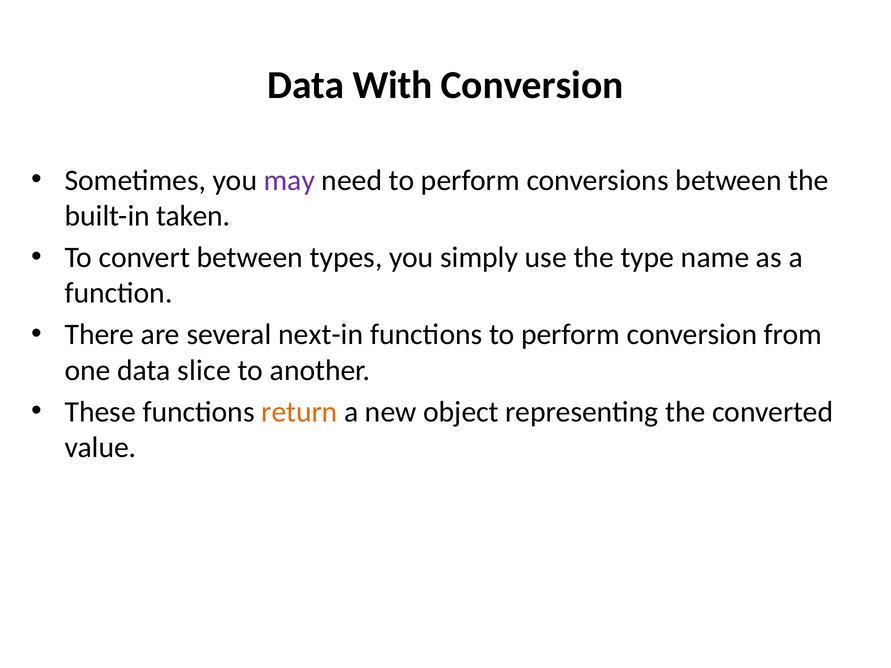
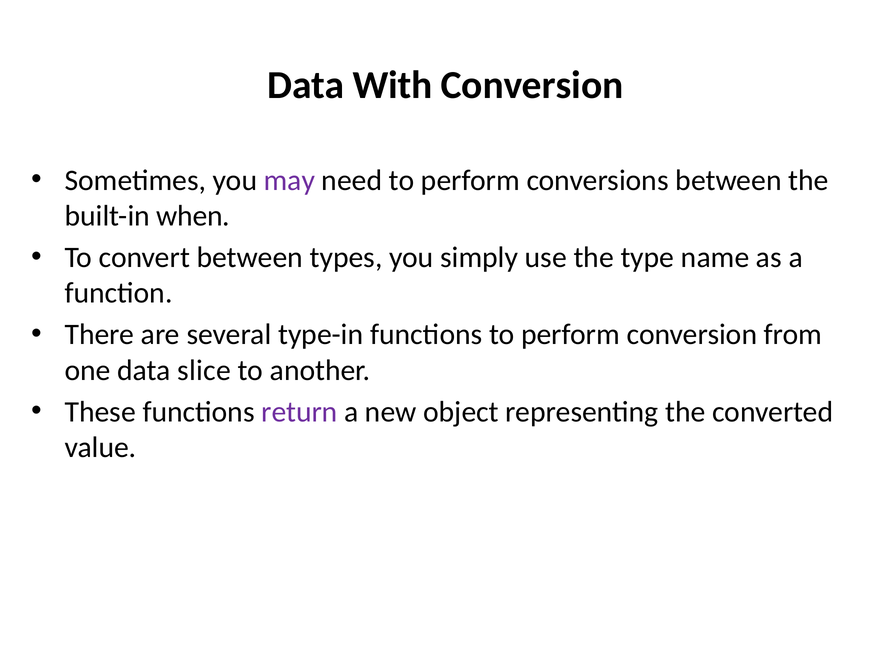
taken: taken -> when
next-in: next-in -> type-in
return colour: orange -> purple
